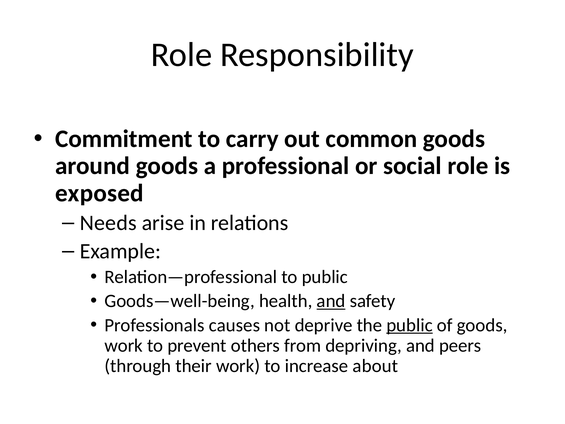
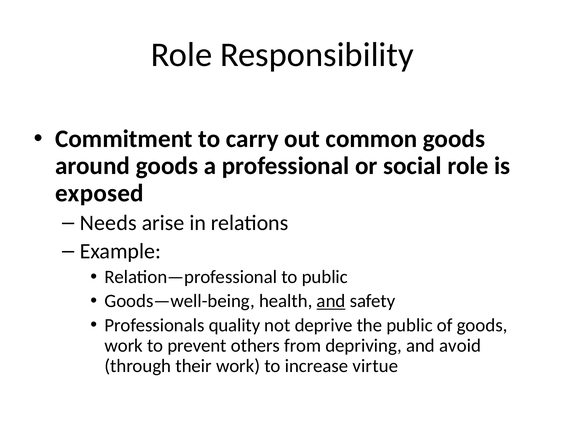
causes: causes -> quality
public at (410, 325) underline: present -> none
peers: peers -> avoid
about: about -> virtue
